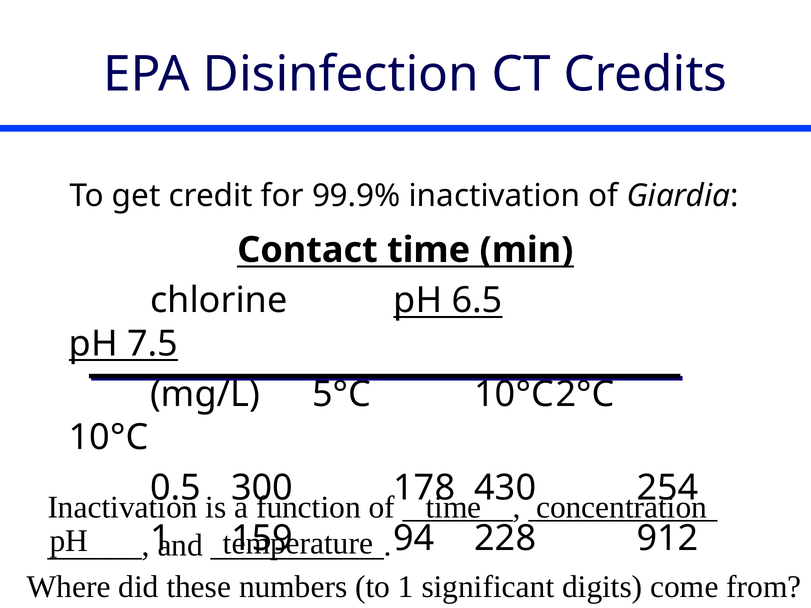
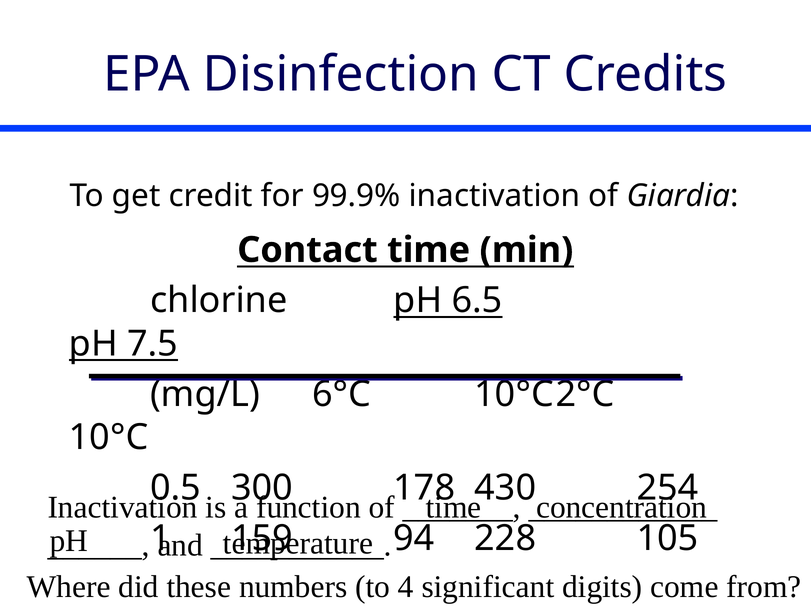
5°C: 5°C -> 6°C
912: 912 -> 105
to 1: 1 -> 4
